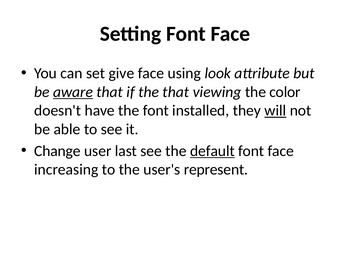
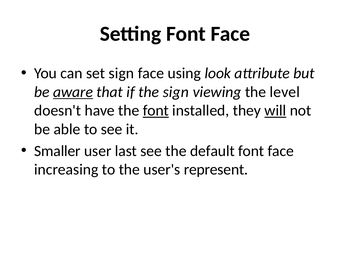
set give: give -> sign
the that: that -> sign
color: color -> level
font at (156, 111) underline: none -> present
Change: Change -> Smaller
default underline: present -> none
